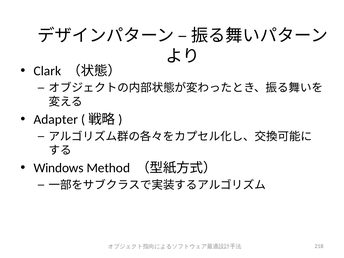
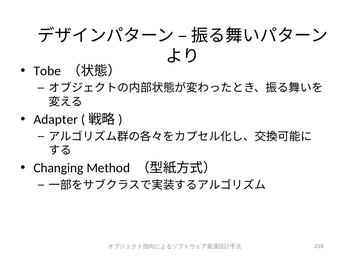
Clark: Clark -> Tobe
Windows: Windows -> Changing
